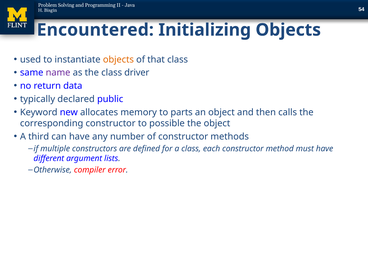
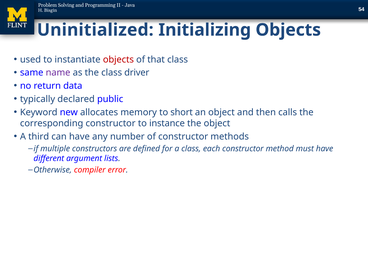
Encountered: Encountered -> Uninitialized
objects at (118, 60) colour: orange -> red
parts: parts -> short
possible: possible -> instance
